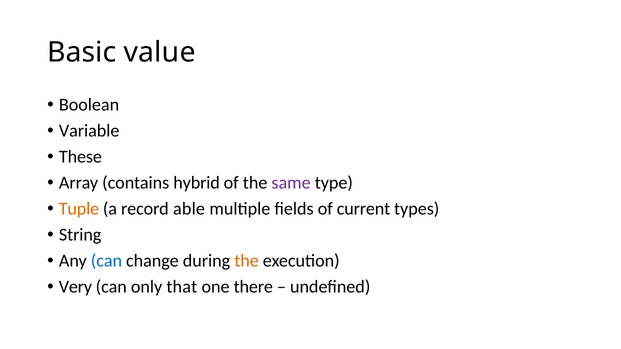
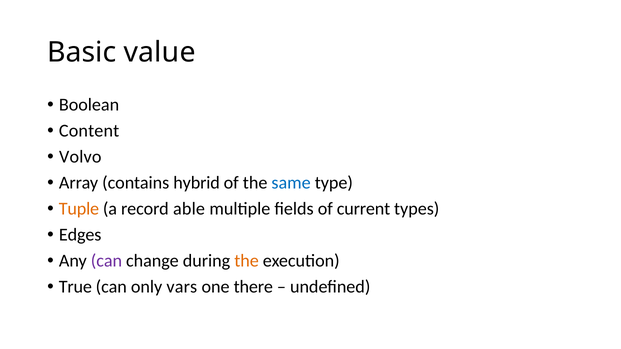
Variable: Variable -> Content
These: These -> Volvo
same colour: purple -> blue
String: String -> Edges
can at (106, 261) colour: blue -> purple
Very: Very -> True
that: that -> vars
